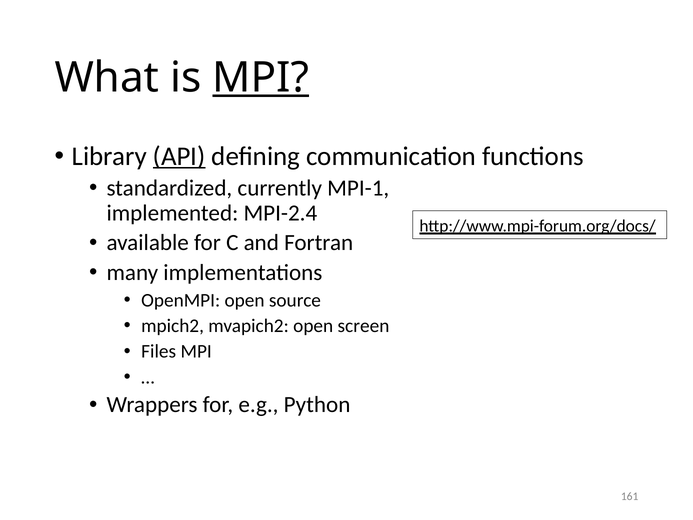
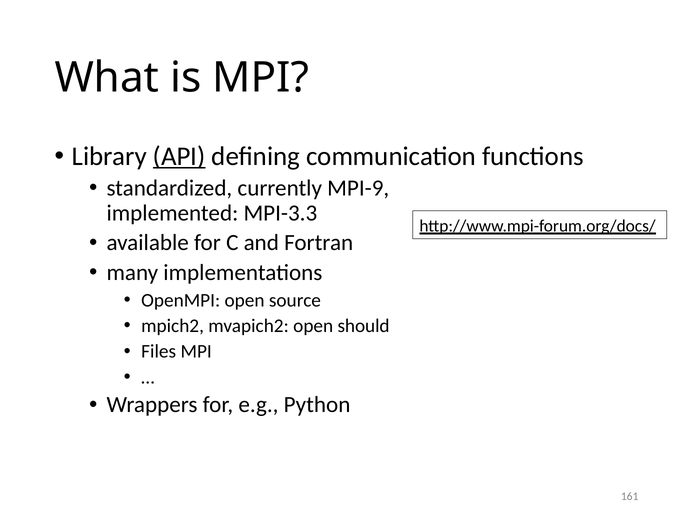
MPI at (261, 78) underline: present -> none
MPI-1: MPI-1 -> MPI-9
MPI-2.4: MPI-2.4 -> MPI-3.3
screen: screen -> should
